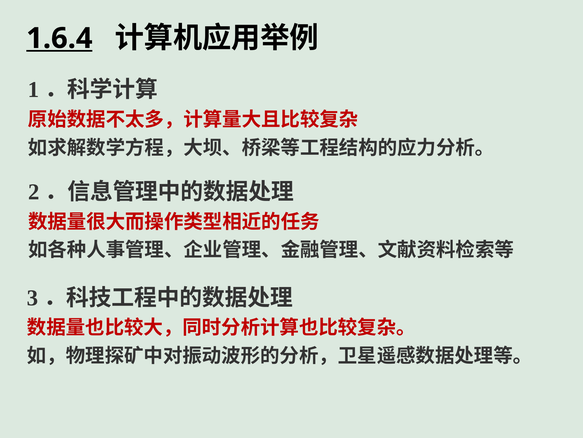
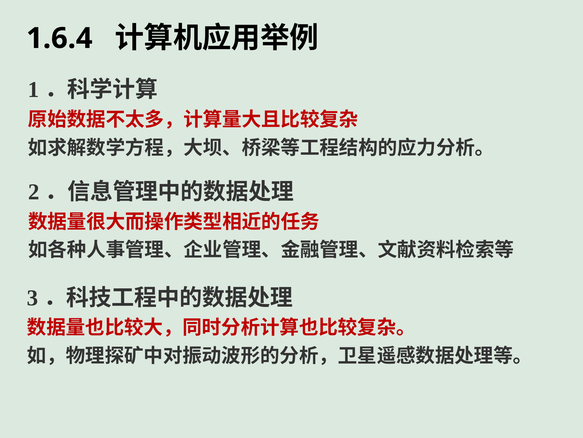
1.6.4 underline: present -> none
